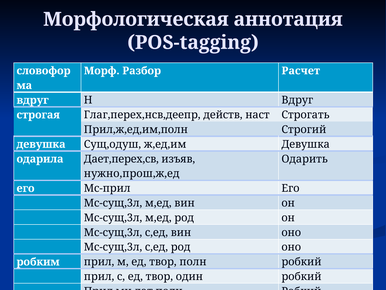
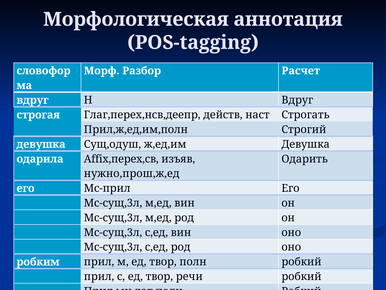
Дает,перех,св: Дает,перех,св -> Affix,перех,св
один: один -> речи
